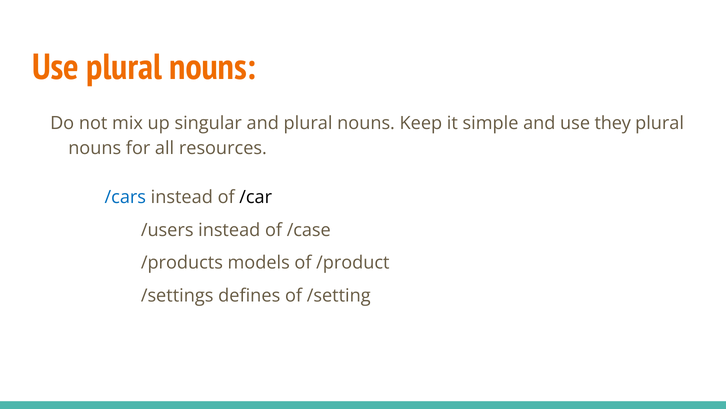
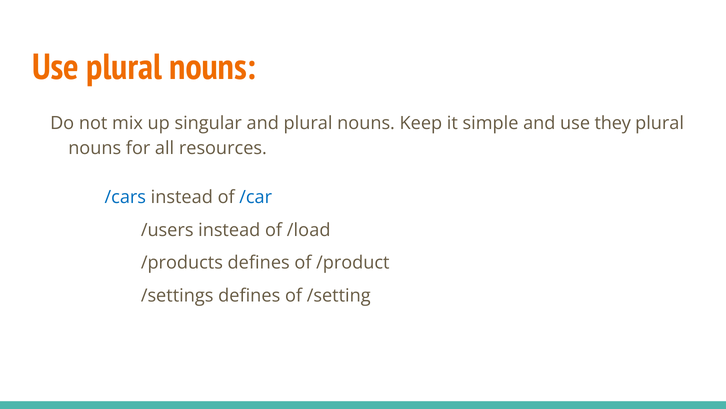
/car colour: black -> blue
/case: /case -> /load
/products models: models -> defines
